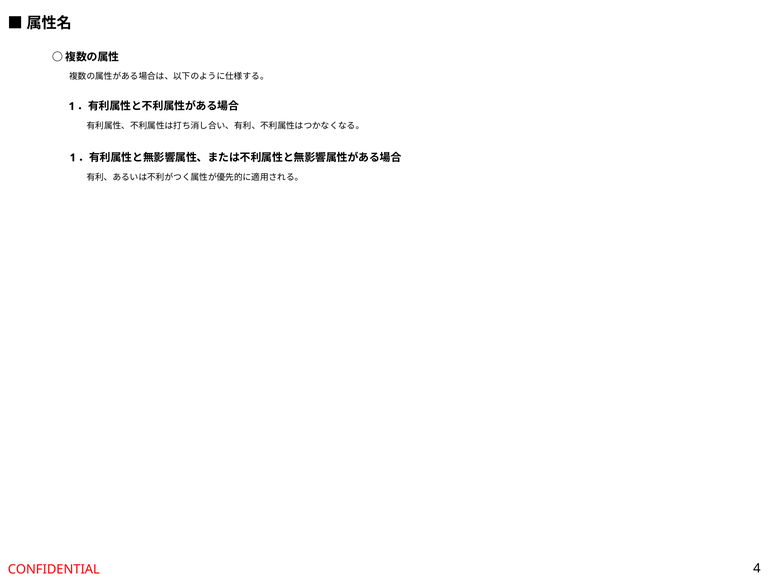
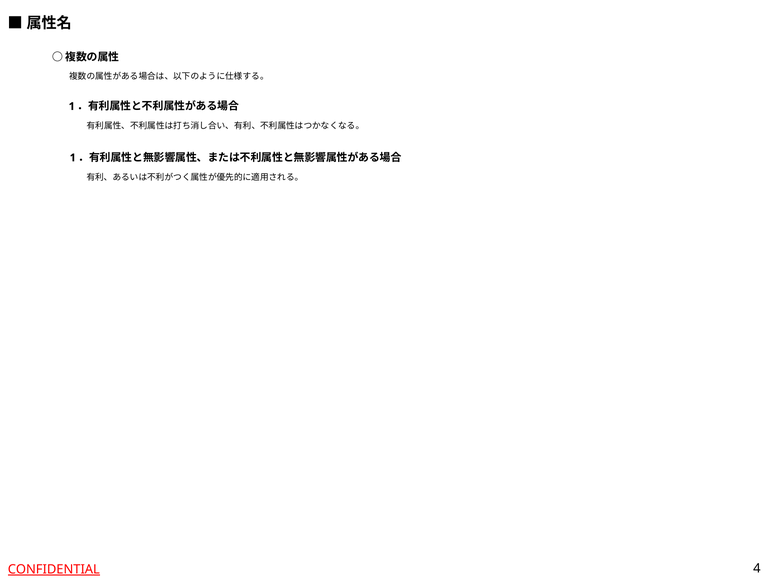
CONFIDENTIAL underline: none -> present
